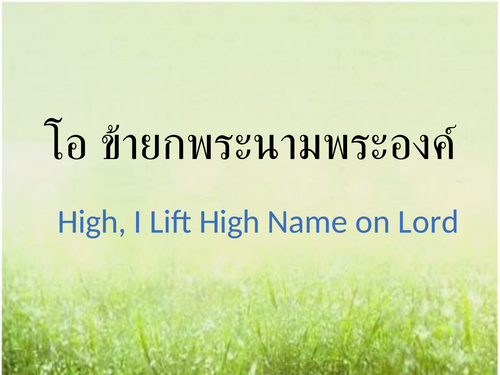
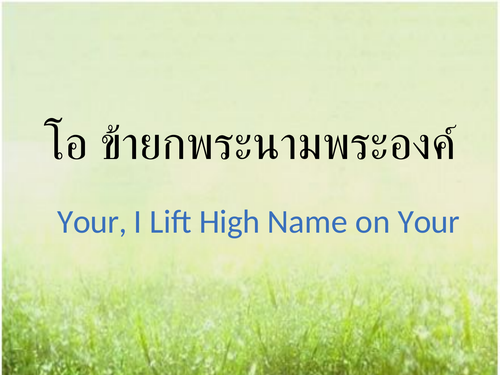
High at (92, 222): High -> Your
on Lord: Lord -> Your
